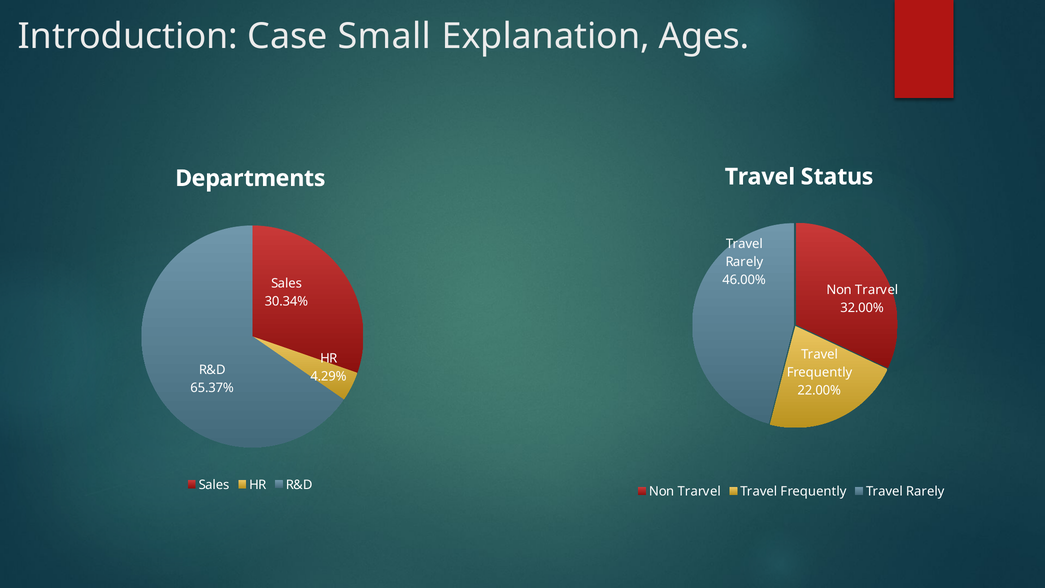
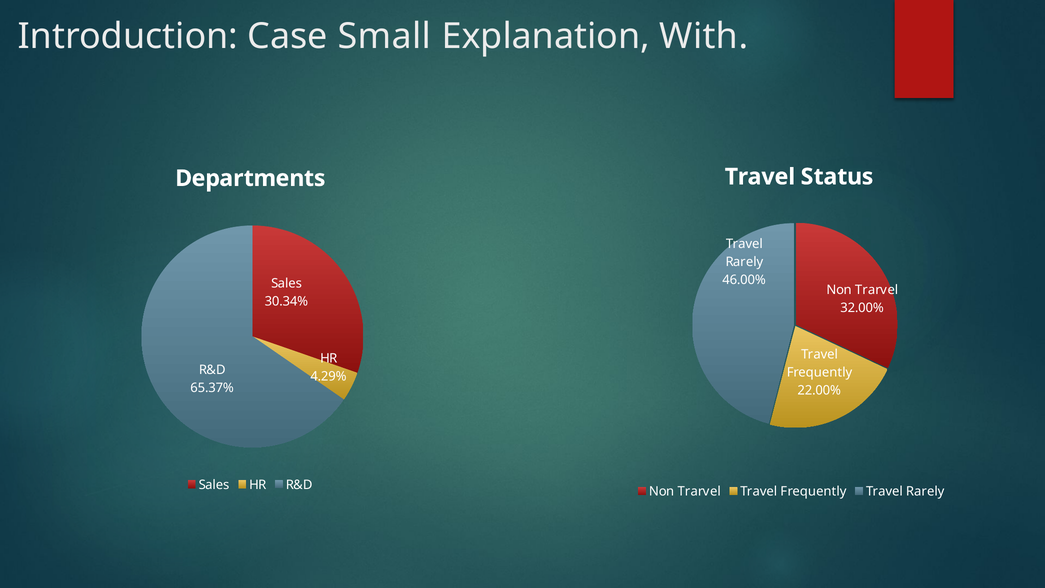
Ages: Ages -> With
